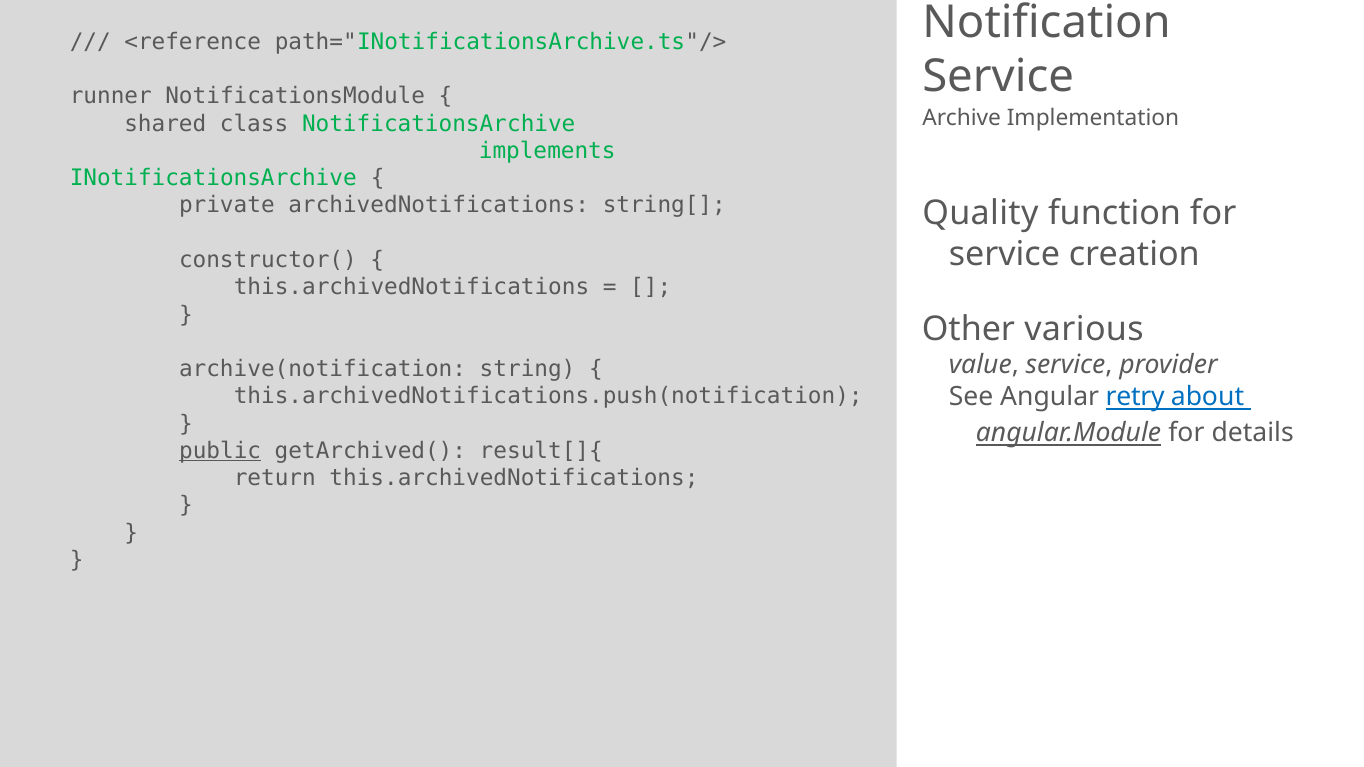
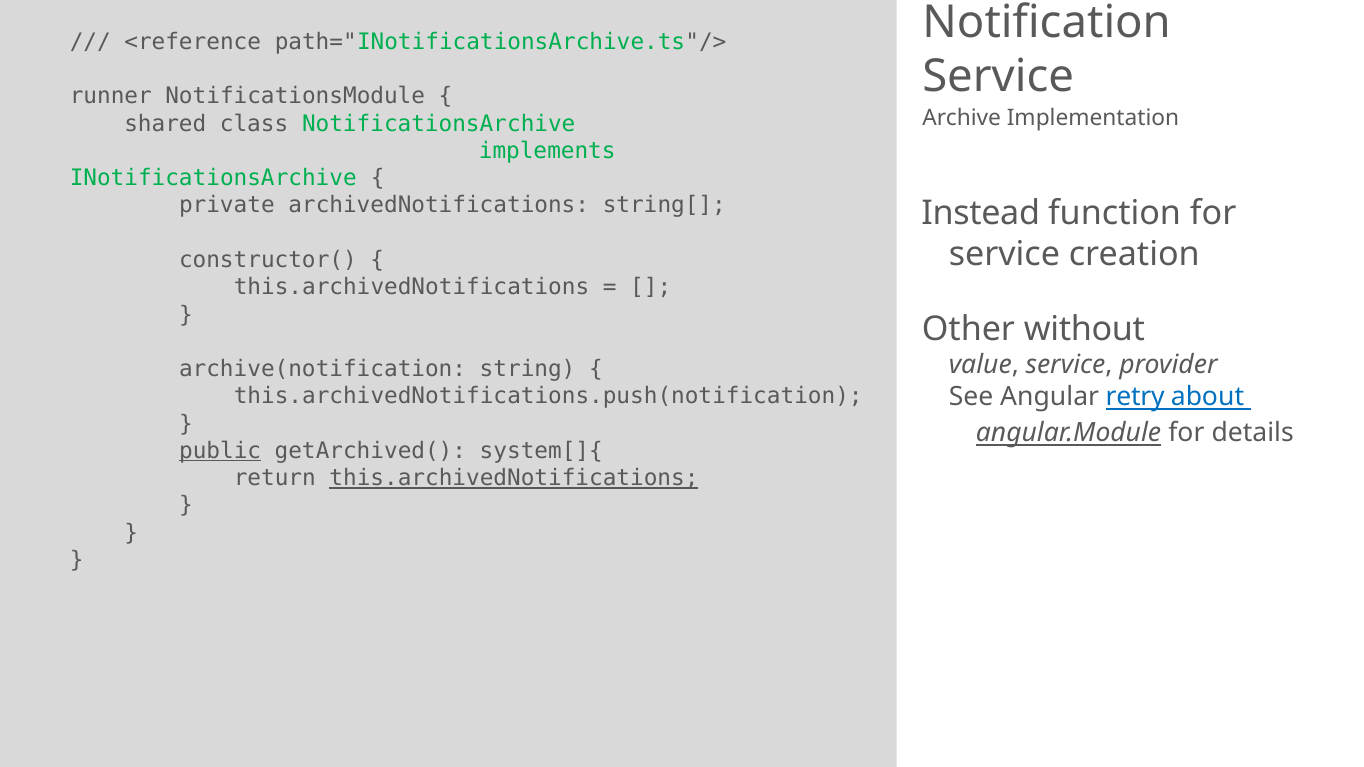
Quality: Quality -> Instead
various: various -> without
result[]{: result[]{ -> system[]{
this.archivedNotifications at (514, 478) underline: none -> present
